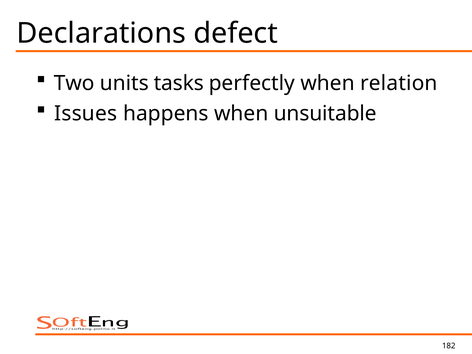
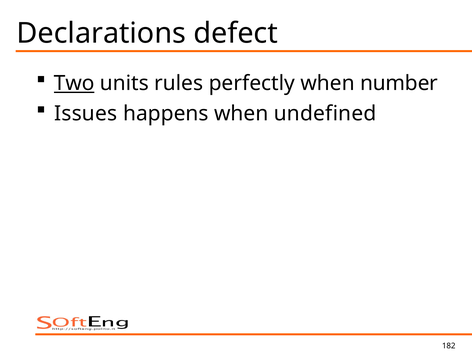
Two underline: none -> present
tasks: tasks -> rules
relation: relation -> number
unsuitable: unsuitable -> undefined
